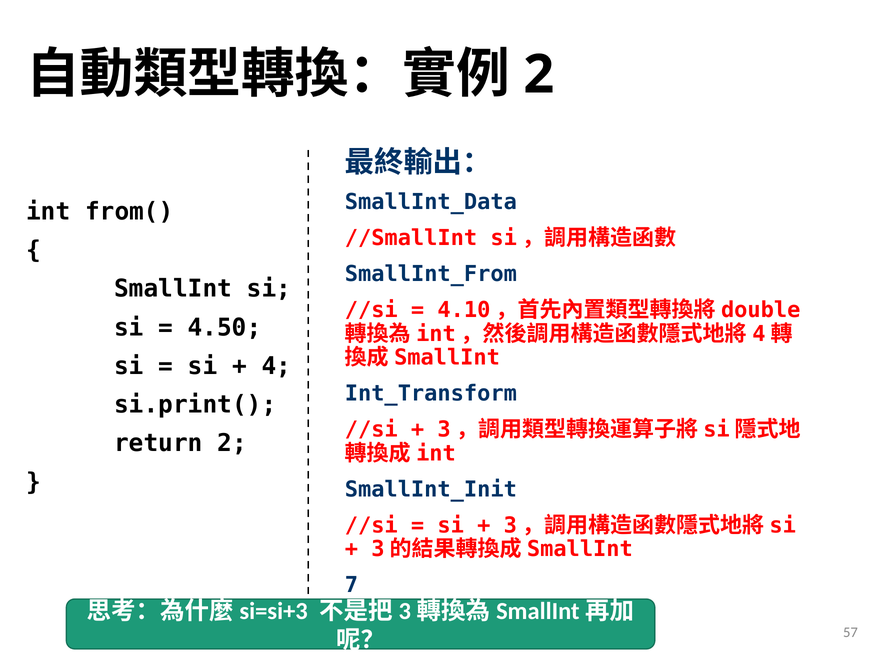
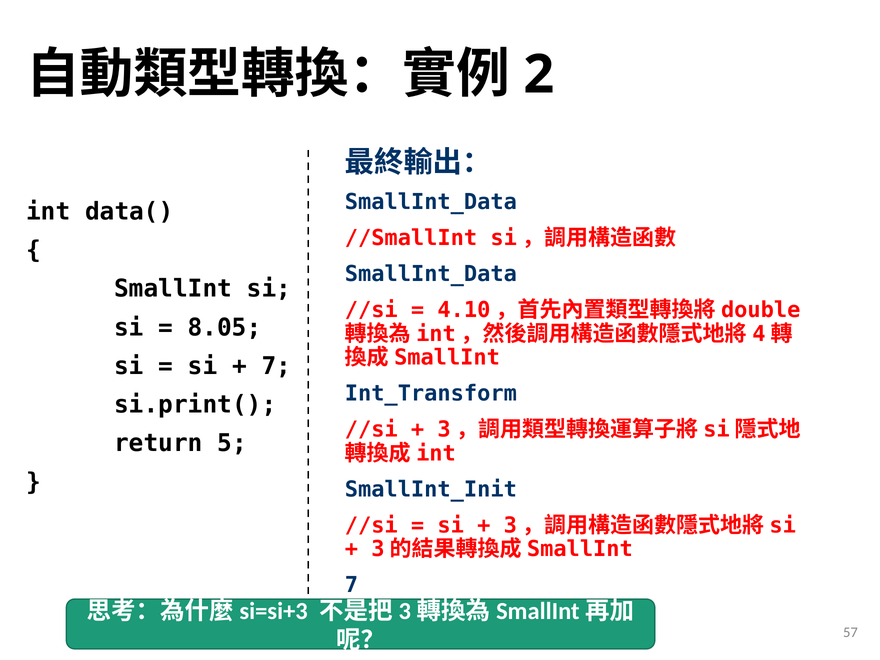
from(: from( -> data(
SmallInt_From at (431, 274): SmallInt_From -> SmallInt_Data
4.50: 4.50 -> 8.05
4 at (276, 366): 4 -> 7
return 2: 2 -> 5
